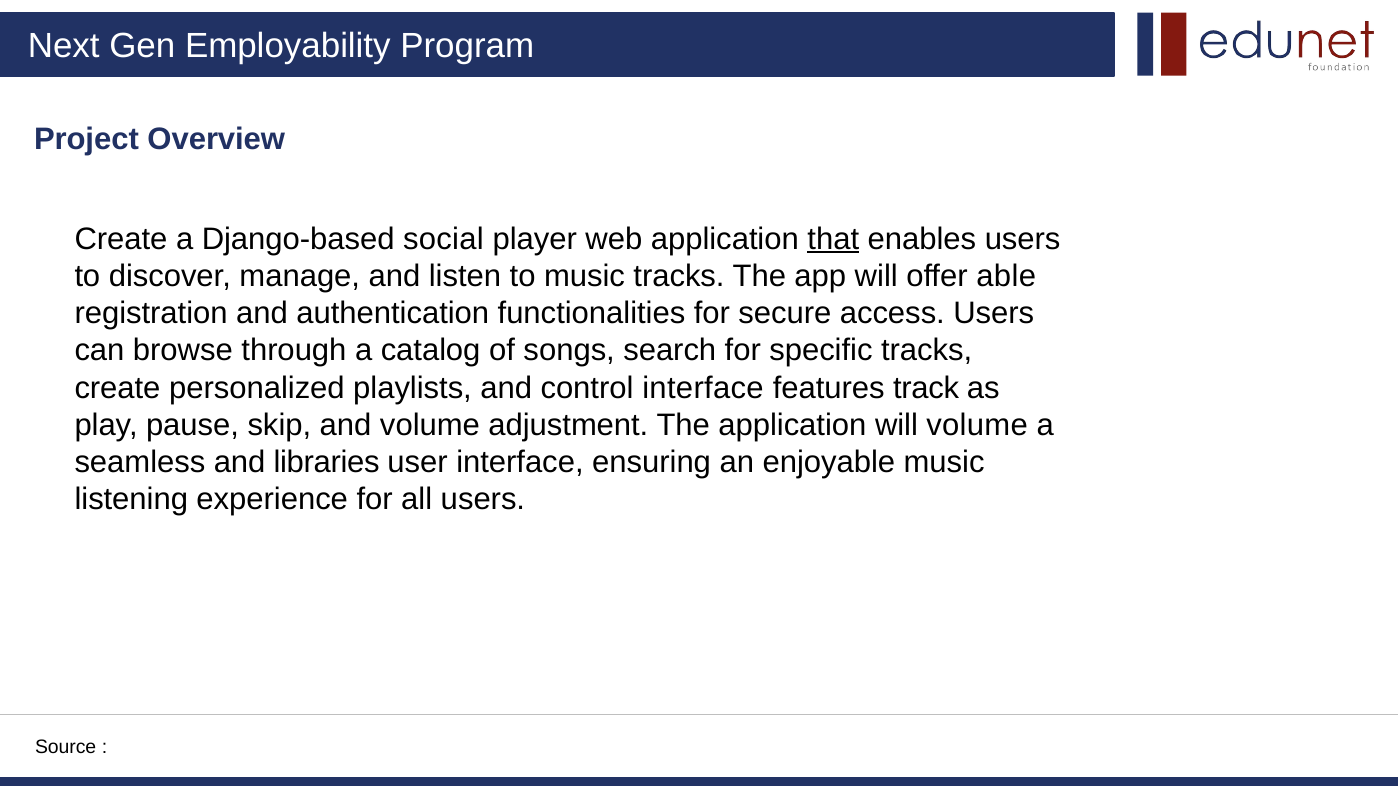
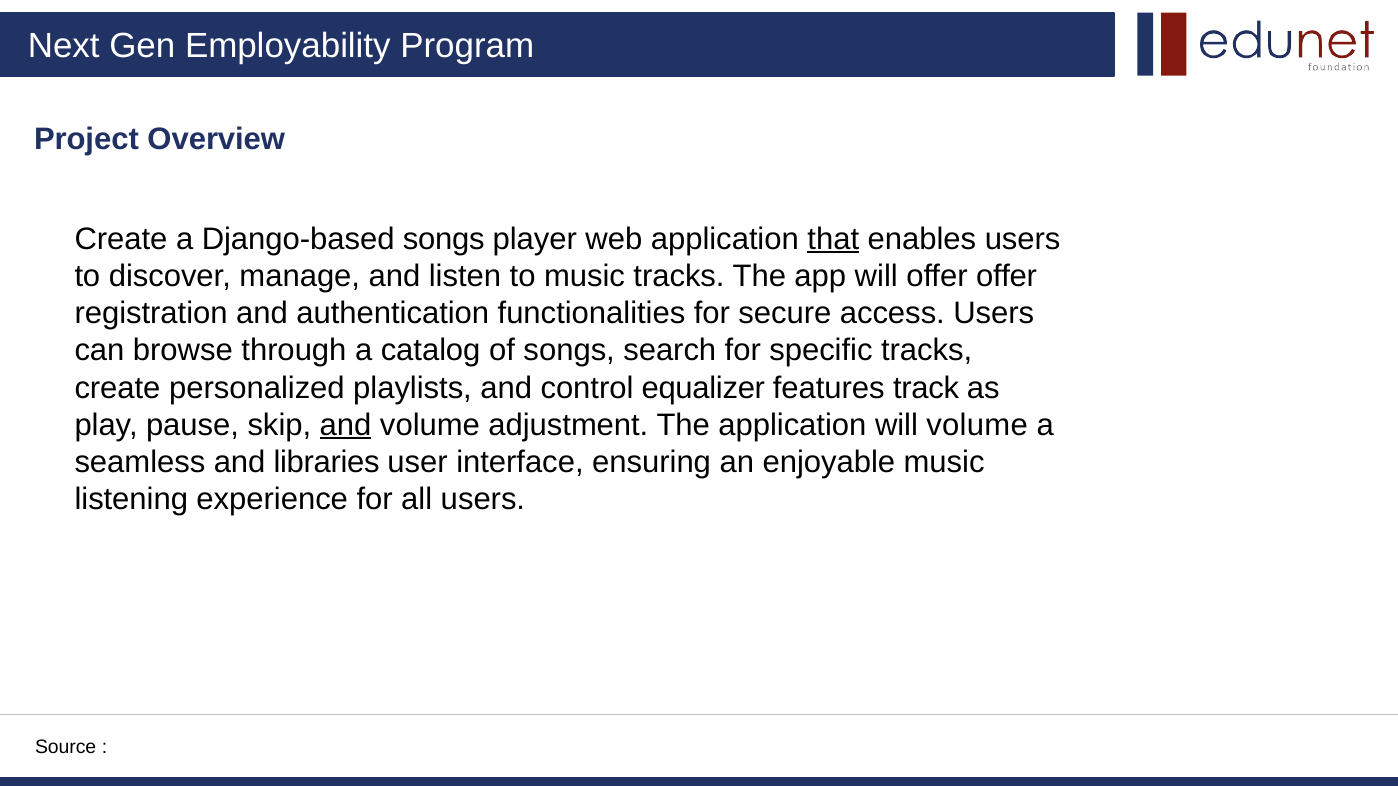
Django-based social: social -> songs
offer able: able -> offer
control interface: interface -> equalizer
and at (346, 425) underline: none -> present
